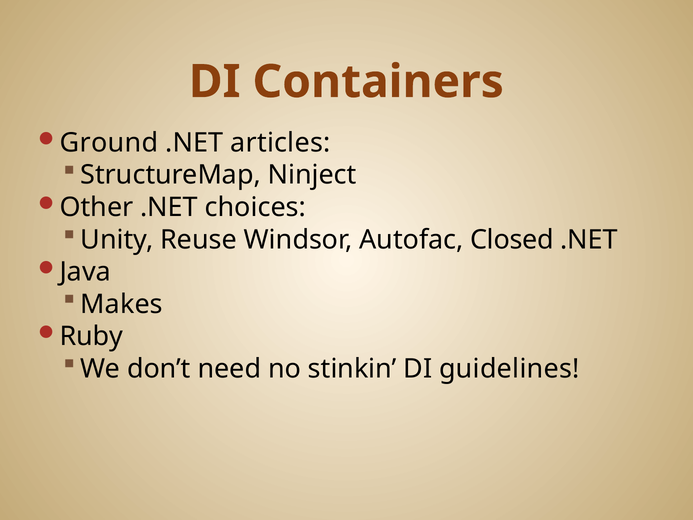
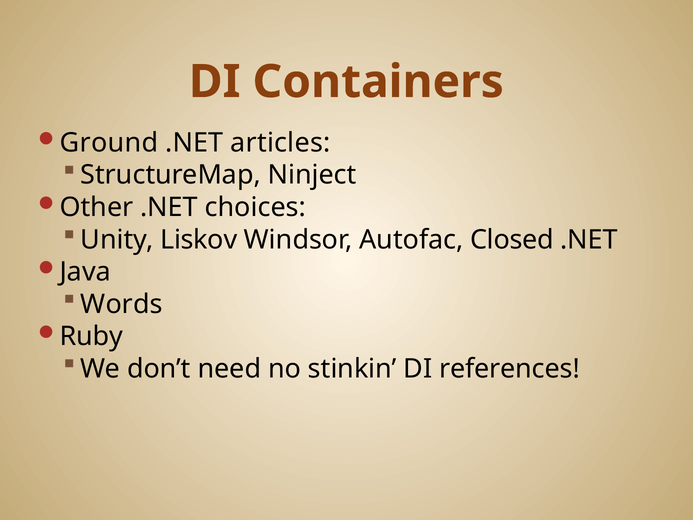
Reuse: Reuse -> Liskov
Makes: Makes -> Words
guidelines: guidelines -> references
